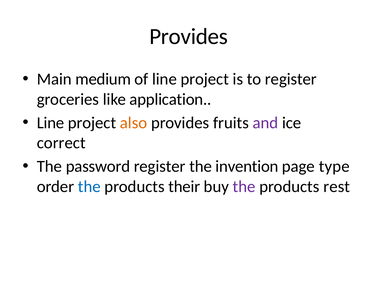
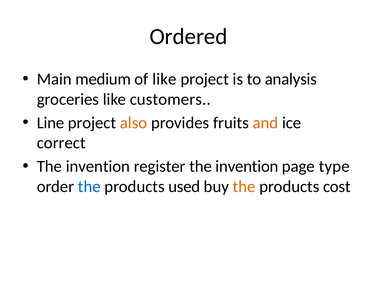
Provides at (189, 36): Provides -> Ordered
of line: line -> like
to register: register -> analysis
application: application -> customers
and colour: purple -> orange
password at (98, 166): password -> invention
their: their -> used
the at (244, 186) colour: purple -> orange
rest: rest -> cost
